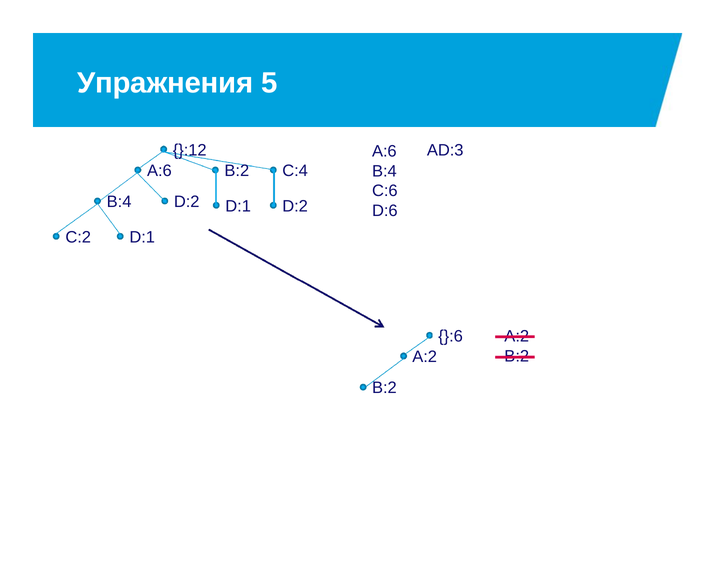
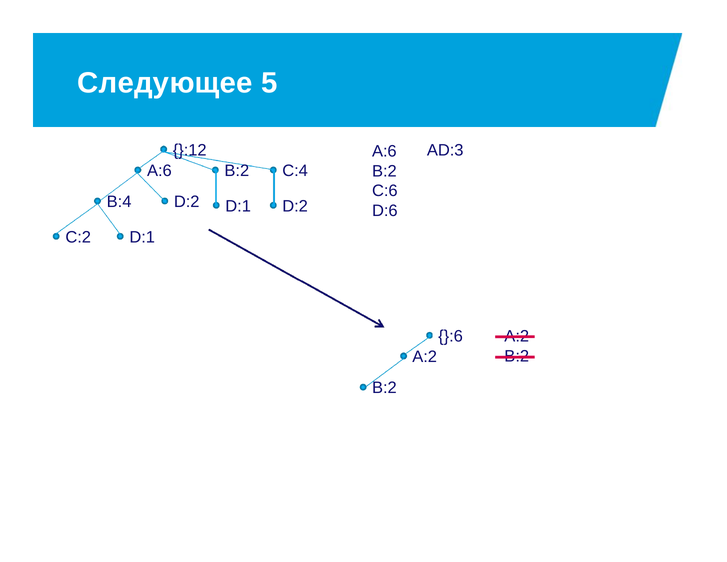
Упражнения: Упражнения -> Следующее
B:4 at (384, 171): B:4 -> B:2
